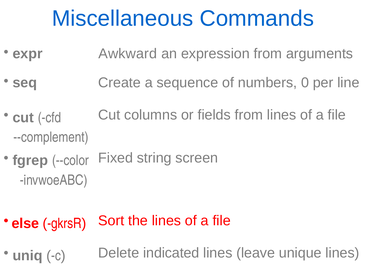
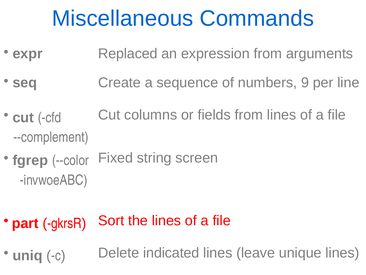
Awkward: Awkward -> Replaced
0: 0 -> 9
else: else -> part
